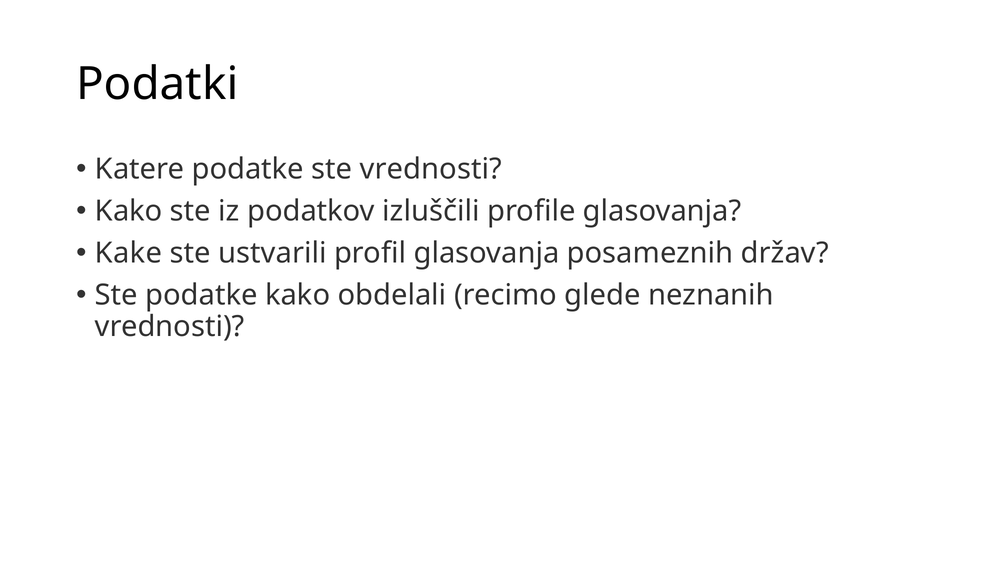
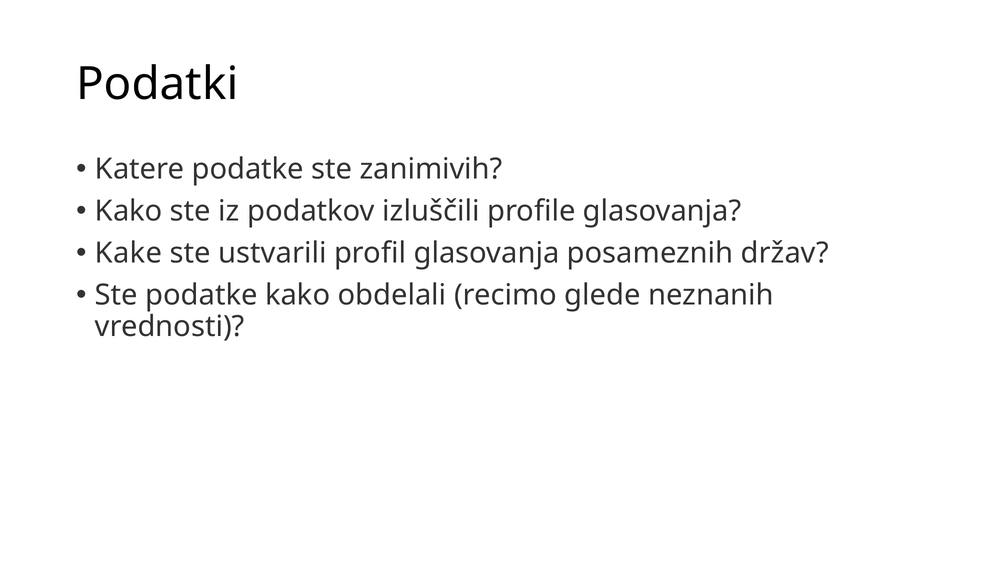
ste vrednosti: vrednosti -> zanimivih
